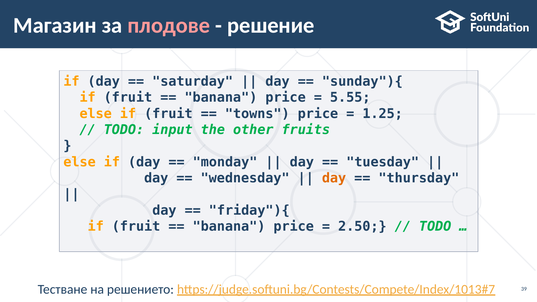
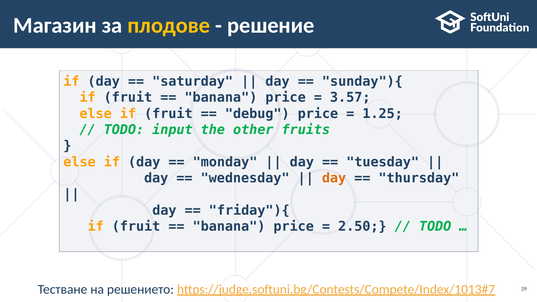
плодове colour: pink -> yellow
5.55: 5.55 -> 3.57
towns: towns -> debug
